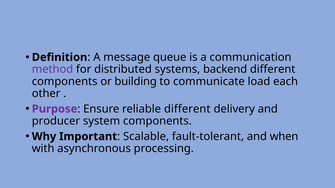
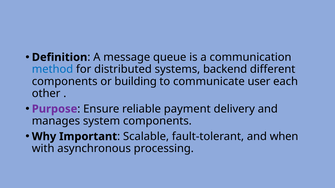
method colour: purple -> blue
load: load -> user
reliable different: different -> payment
producer: producer -> manages
